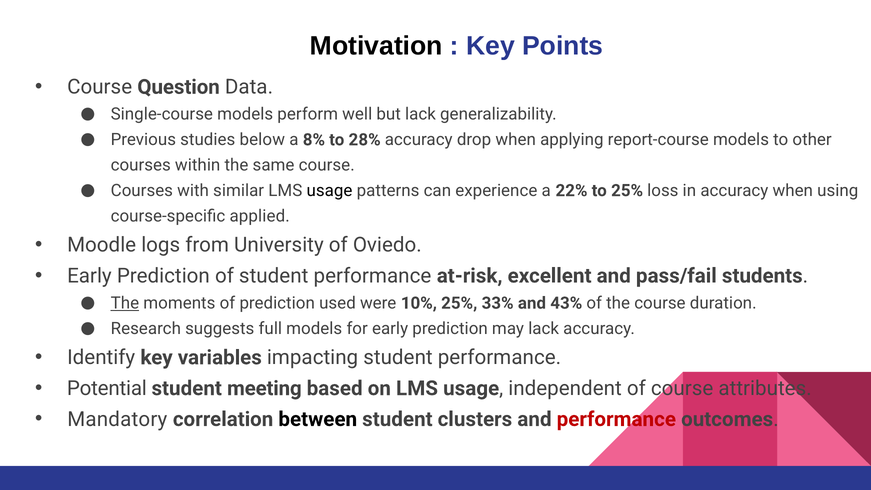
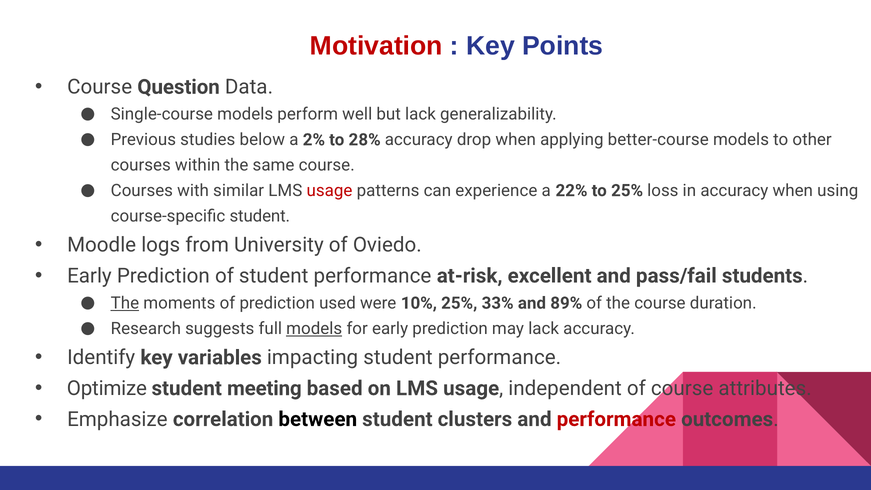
Motivation colour: black -> red
8%: 8% -> 2%
report-course: report-course -> better-course
usage at (330, 191) colour: black -> red
course-specific applied: applied -> student
43%: 43% -> 89%
models at (314, 329) underline: none -> present
Potential: Potential -> Optimize
Mandatory: Mandatory -> Emphasize
